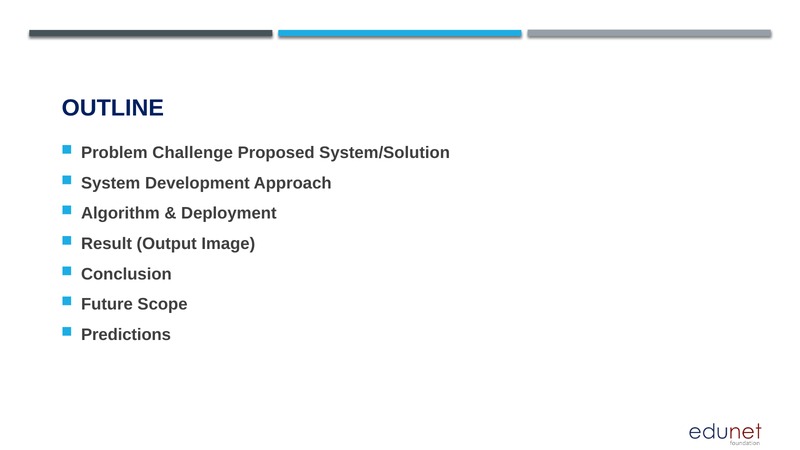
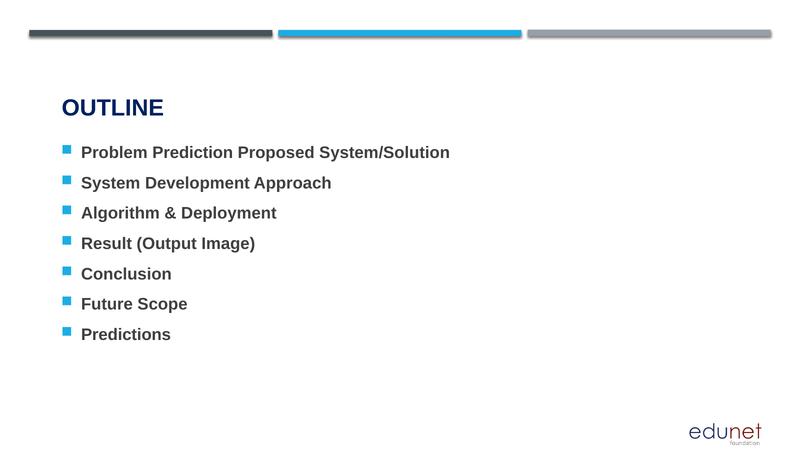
Challenge: Challenge -> Prediction
